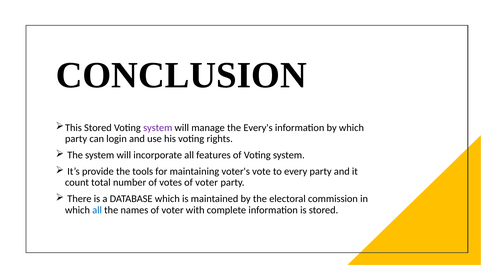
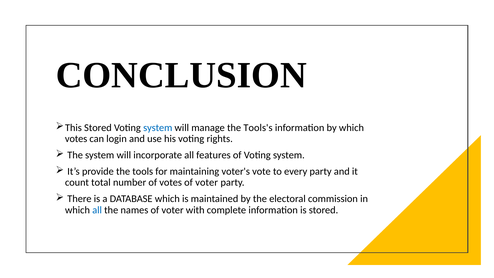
system at (158, 128) colour: purple -> blue
Every's: Every's -> Tools's
party at (76, 139): party -> votes
